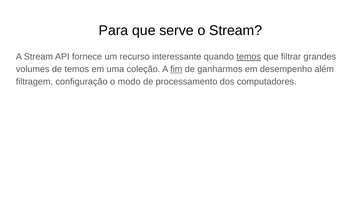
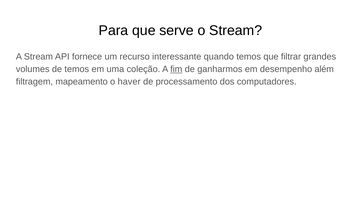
temos at (249, 57) underline: present -> none
configuração: configuração -> mapeamento
modo: modo -> haver
